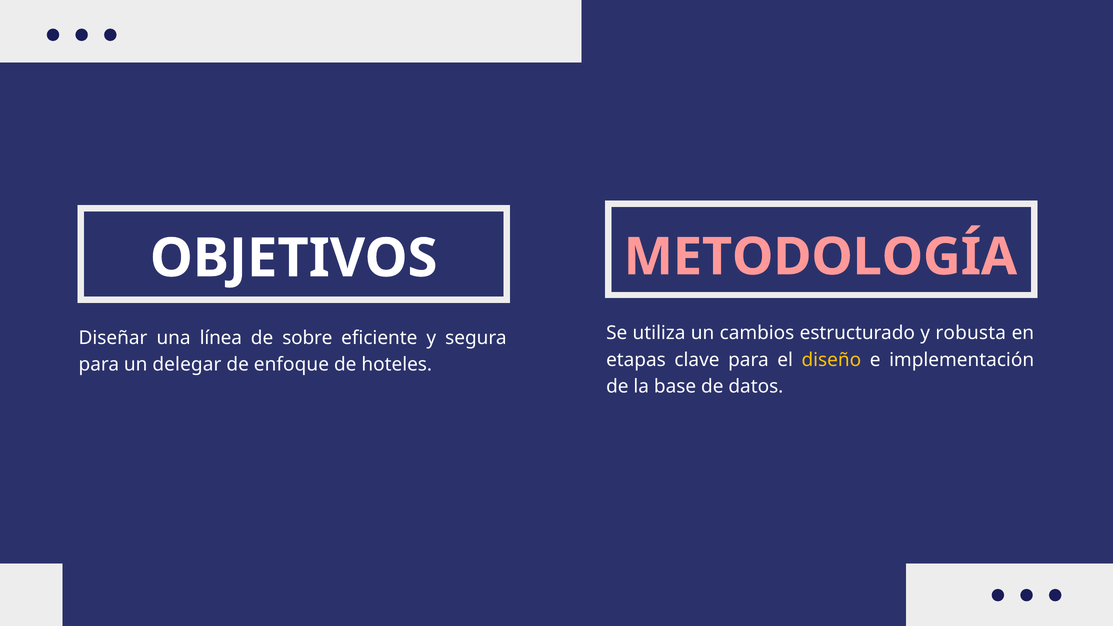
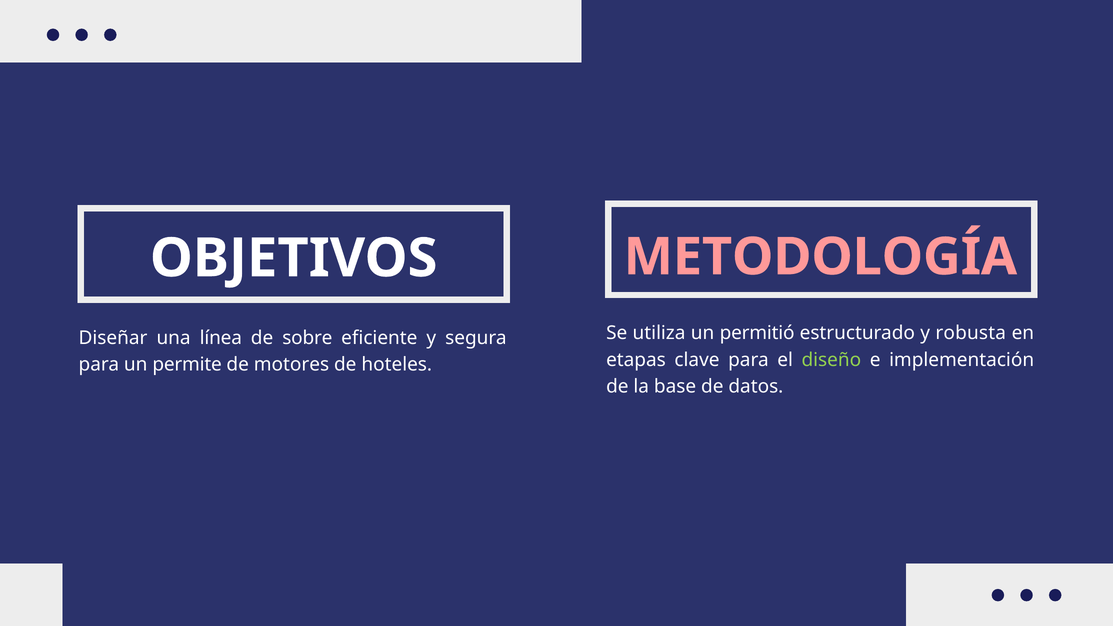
cambios: cambios -> permitió
diseño colour: yellow -> light green
delegar: delegar -> permite
enfoque: enfoque -> motores
